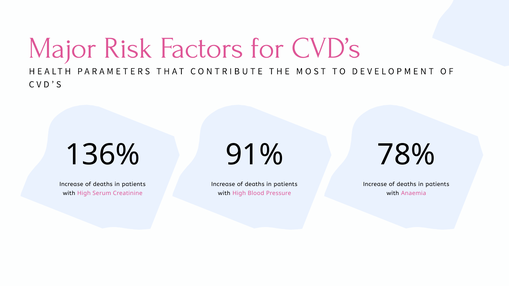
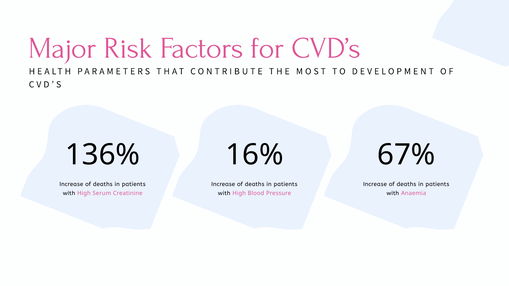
91%: 91% -> 16%
78%: 78% -> 67%
